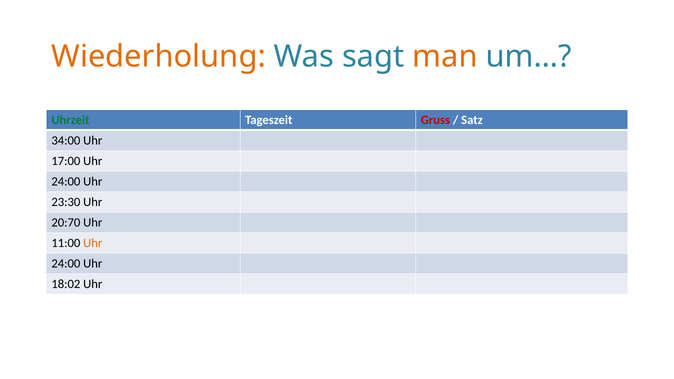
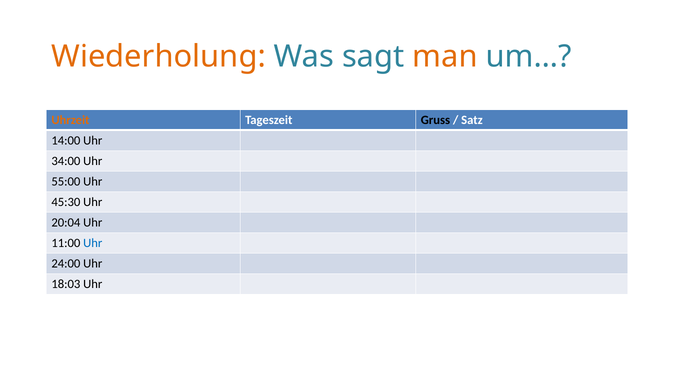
Uhrzeit colour: green -> orange
Gruss colour: red -> black
34:00: 34:00 -> 14:00
17:00: 17:00 -> 34:00
24:00 at (66, 182): 24:00 -> 55:00
23:30: 23:30 -> 45:30
20:70: 20:70 -> 20:04
Uhr at (93, 243) colour: orange -> blue
18:02: 18:02 -> 18:03
